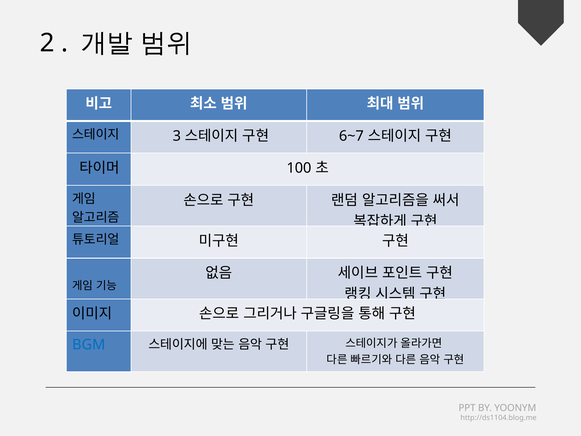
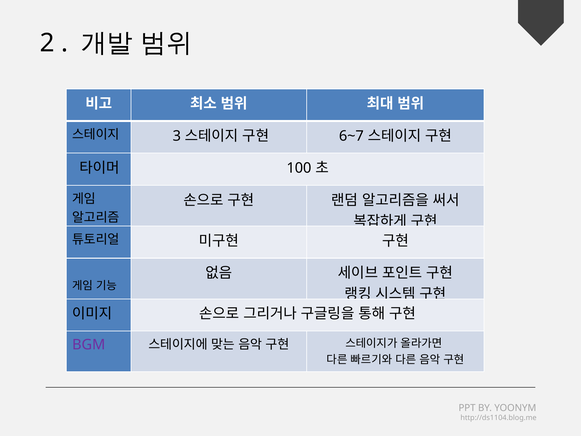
BGM colour: blue -> purple
